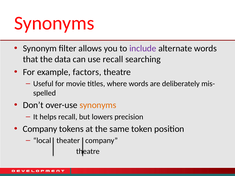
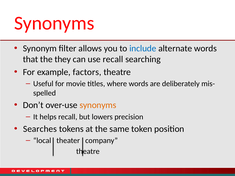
include colour: purple -> blue
data: data -> they
Company at (40, 129): Company -> Searches
